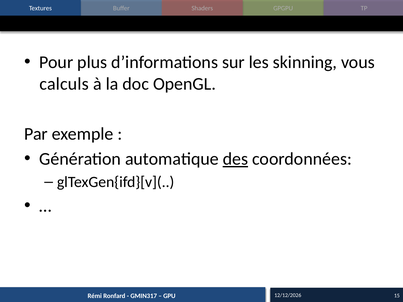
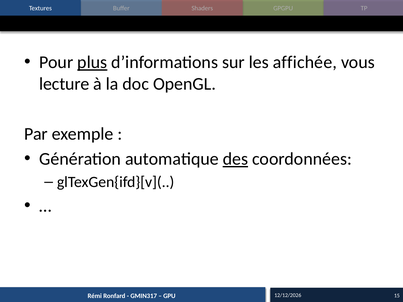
plus underline: none -> present
skinning: skinning -> affichée
calculs: calculs -> lecture
